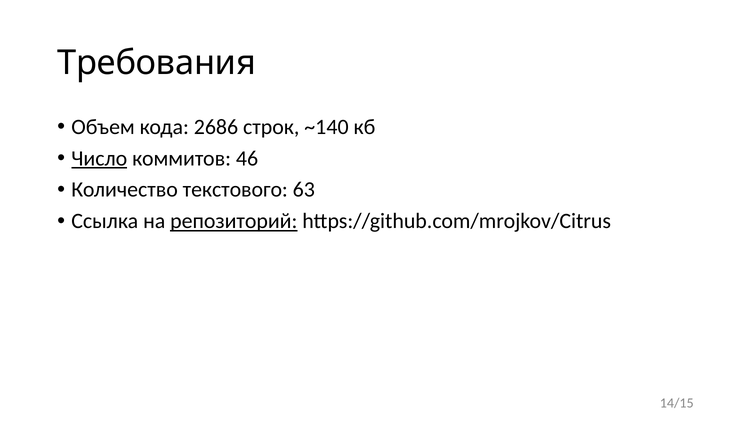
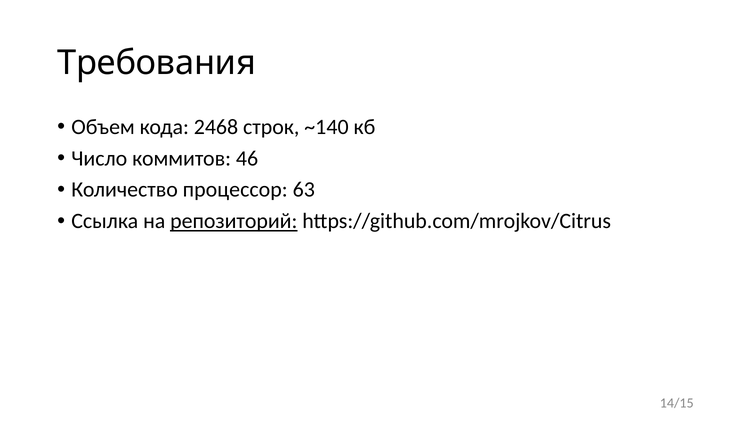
2686: 2686 -> 2468
Число underline: present -> none
текстового: текстового -> процессор
